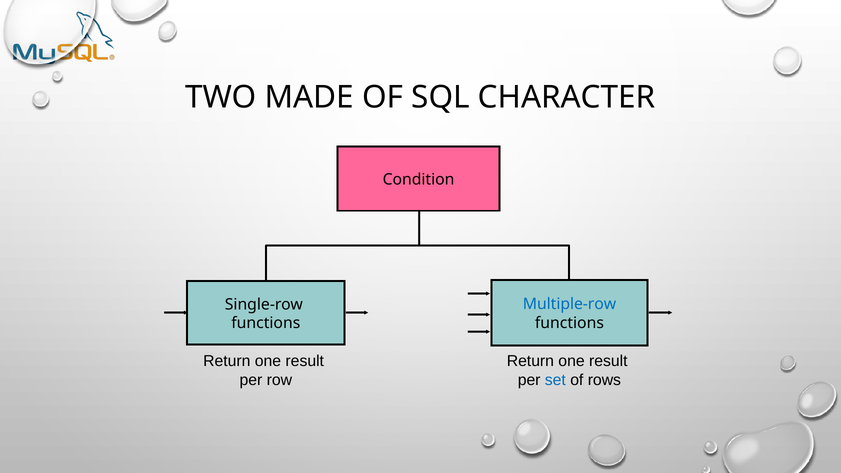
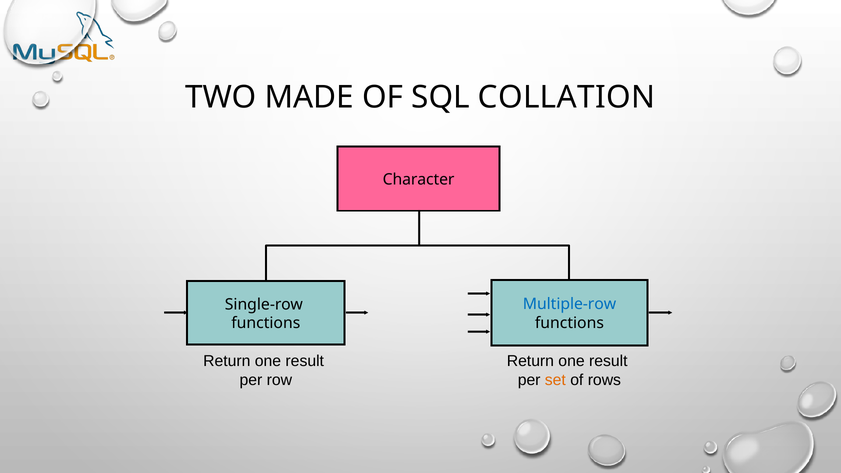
CHARACTER: CHARACTER -> COLLATION
Condition: Condition -> Character
set colour: blue -> orange
